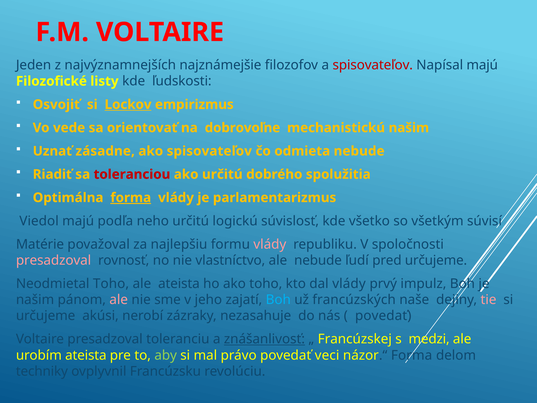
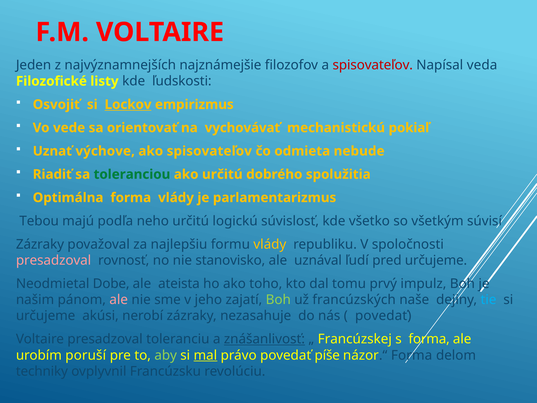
Napísal majú: majú -> veda
dobrovoľne: dobrovoľne -> vychovávať
mechanistickú našim: našim -> pokiaľ
zásadne: zásadne -> výchove
toleranciou colour: red -> green
forma at (131, 198) underline: present -> none
Viedol: Viedol -> Tebou
Matérie at (40, 244): Matérie -> Zázraky
vlády at (270, 244) colour: pink -> yellow
vlastníctvo: vlastníctvo -> stanovisko
ale nebude: nebude -> uznával
Neodmietal Toho: Toho -> Dobe
dal vlády: vlády -> tomu
Boh at (278, 300) colour: light blue -> light green
tie colour: pink -> light blue
s medzi: medzi -> forma
urobím ateista: ateista -> poruší
mal underline: none -> present
veci: veci -> píše
